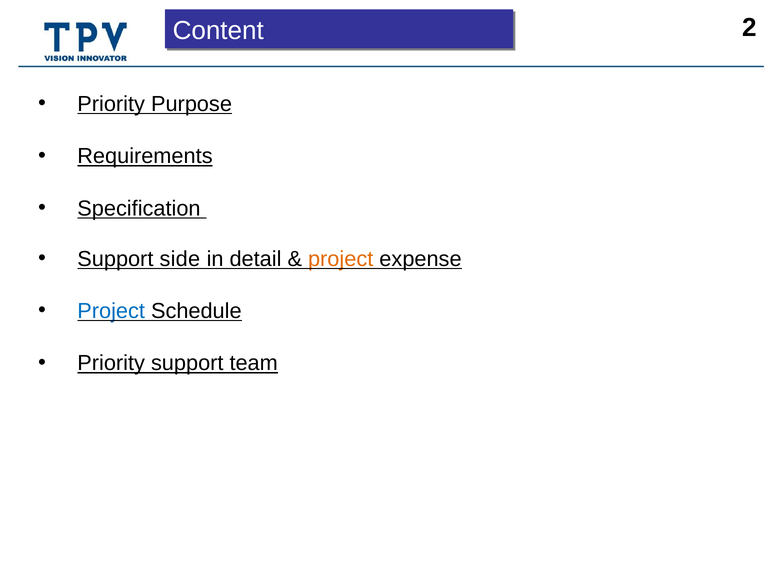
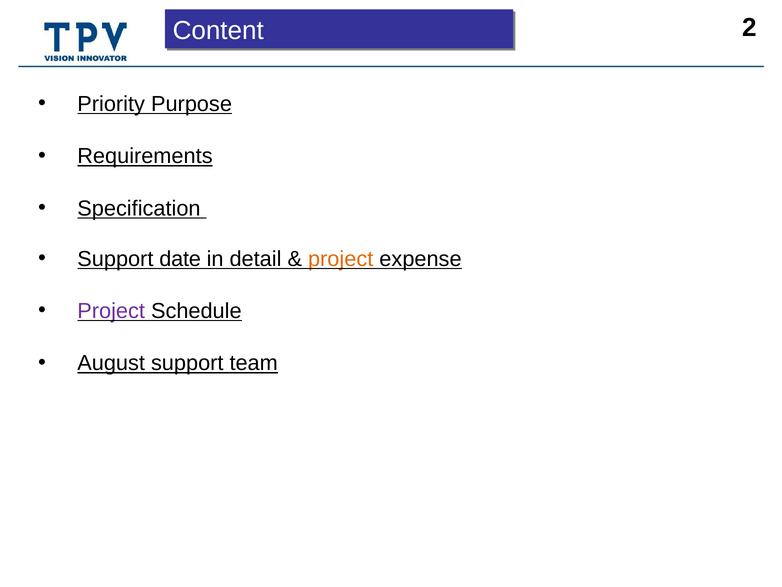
side: side -> date
Project at (111, 311) colour: blue -> purple
Priority at (111, 363): Priority -> August
